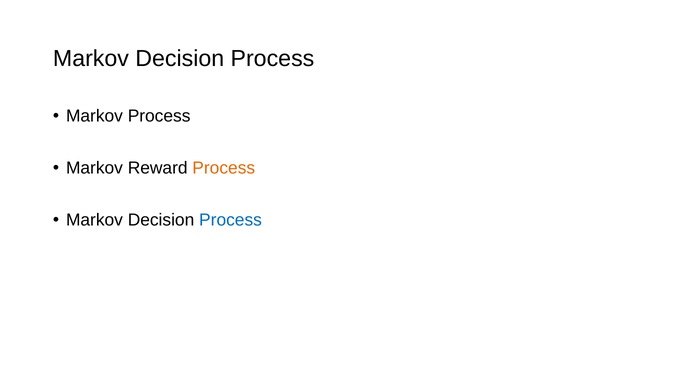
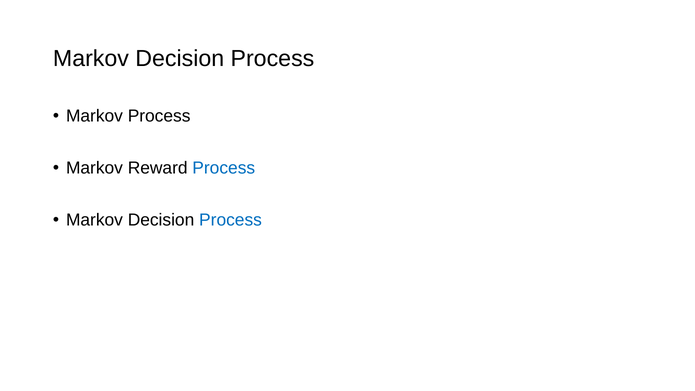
Process at (224, 168) colour: orange -> blue
